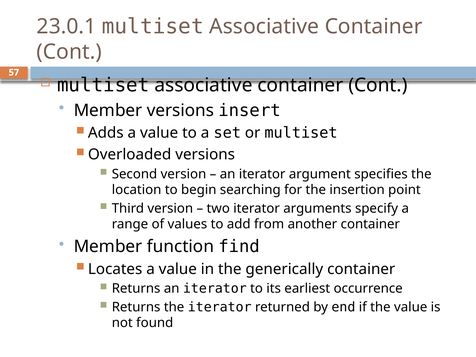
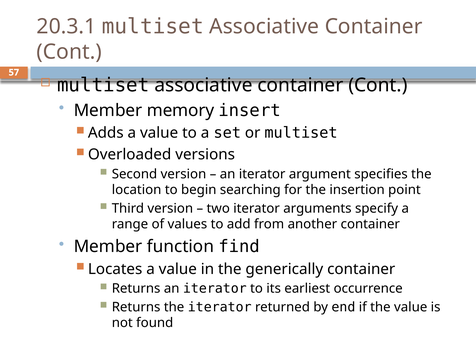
23.0.1: 23.0.1 -> 20.3.1
Member versions: versions -> memory
